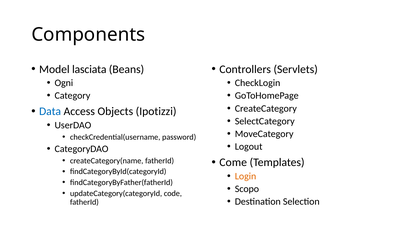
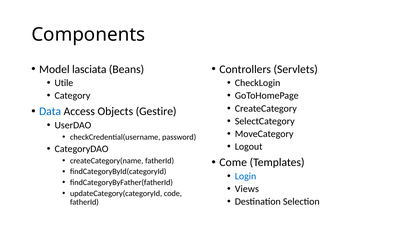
Ogni: Ogni -> Utile
Ipotizzi: Ipotizzi -> Gestire
Login colour: orange -> blue
Scopo: Scopo -> Views
